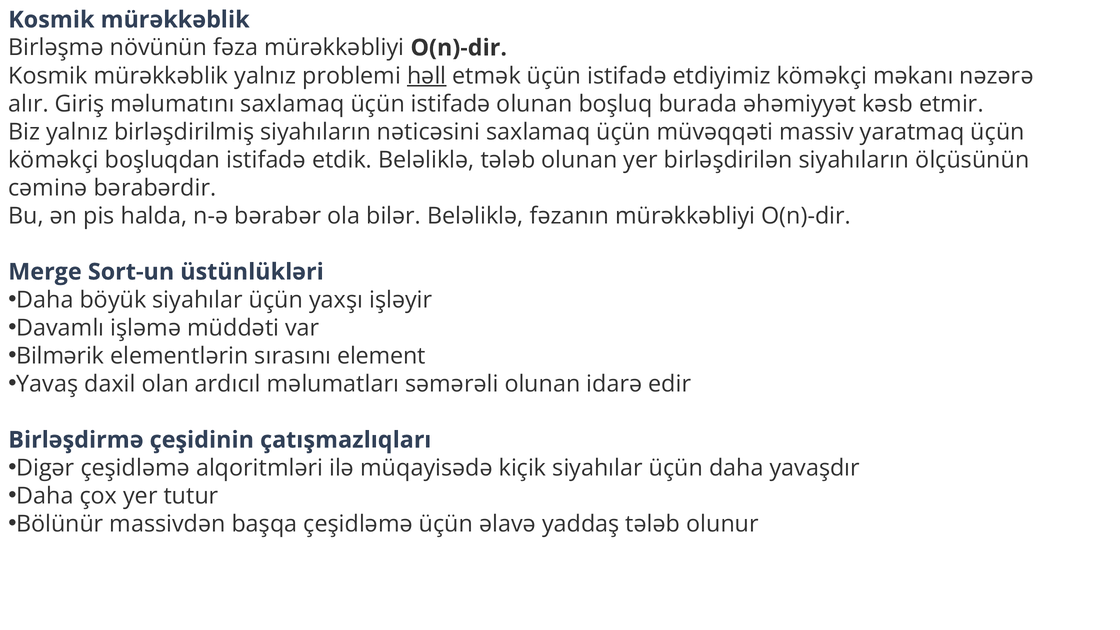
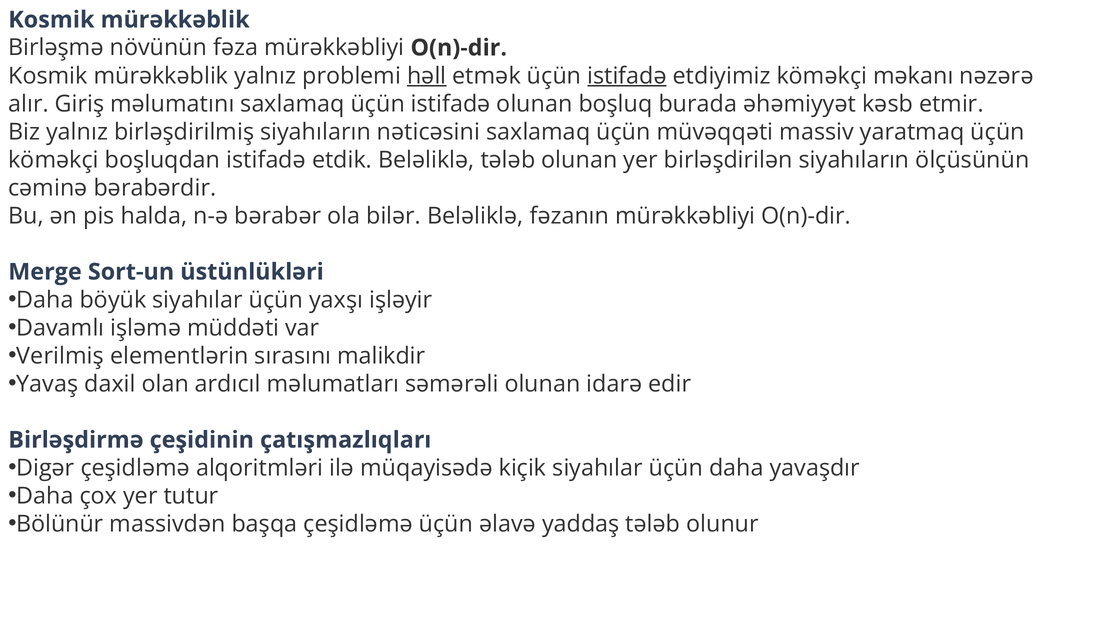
istifadə at (627, 76) underline: none -> present
Bilmərik: Bilmərik -> Verilmiş
element: element -> malikdir
